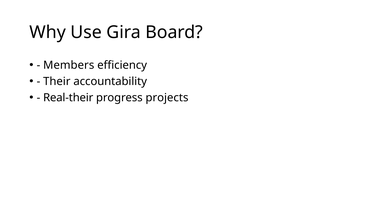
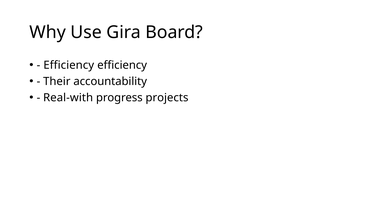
Members at (69, 65): Members -> Efficiency
Real-their: Real-their -> Real-with
